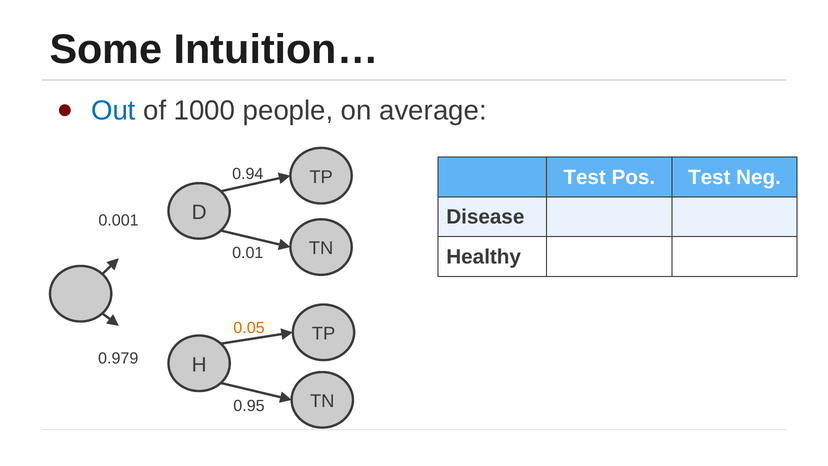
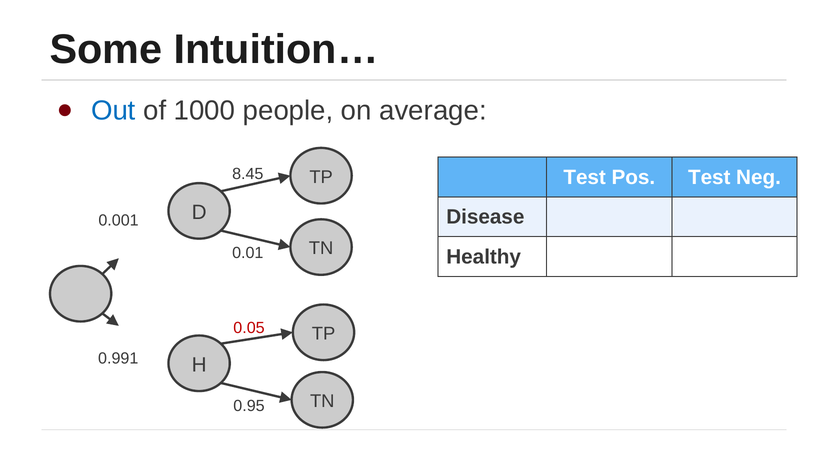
0.94: 0.94 -> 8.45
0.05 colour: orange -> red
0.979: 0.979 -> 0.991
